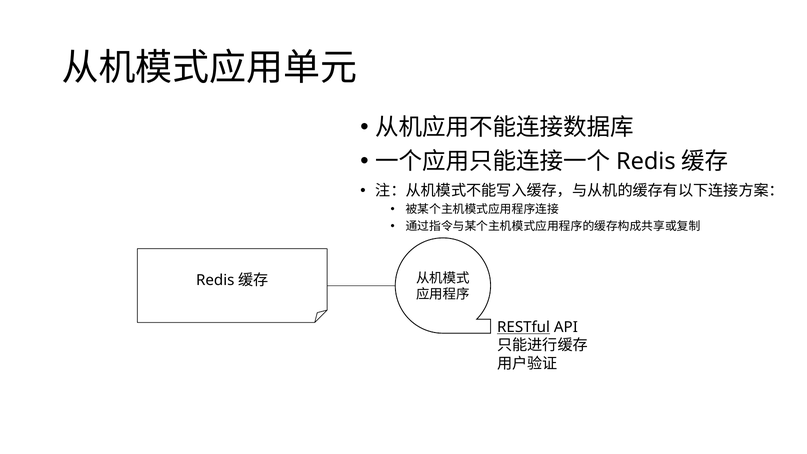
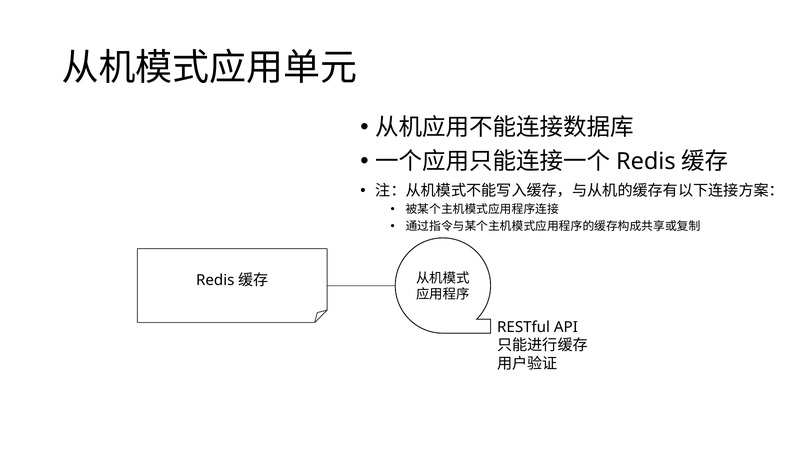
RESTful underline: present -> none
